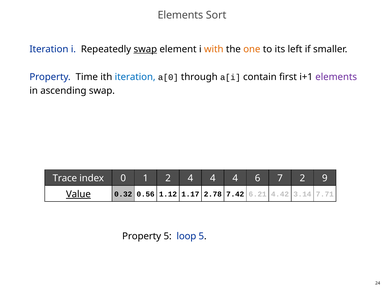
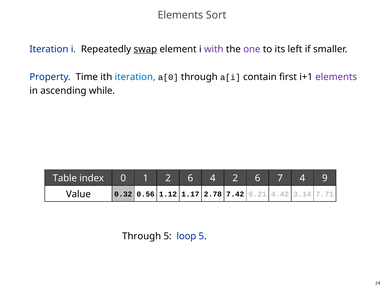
with colour: orange -> purple
one colour: orange -> purple
ascending swap: swap -> while
Trace: Trace -> Table
2 4: 4 -> 6
4 at (235, 178): 4 -> 2
1 2: 2 -> 4
Value underline: present -> none
Property at (142, 236): Property -> Through
